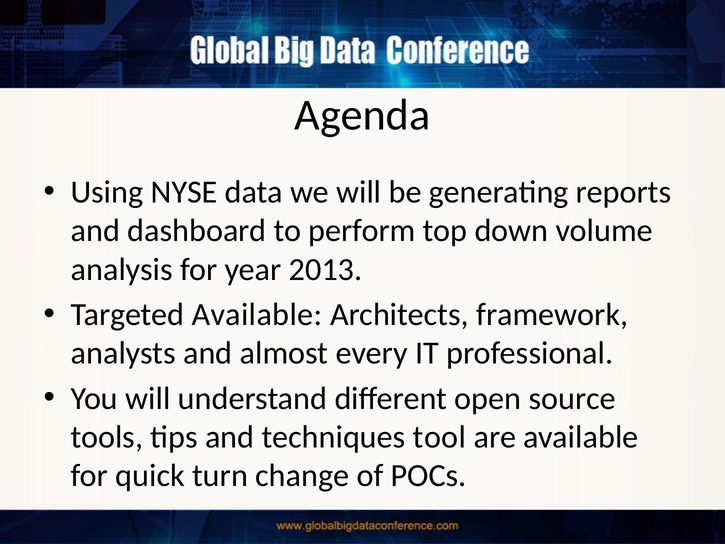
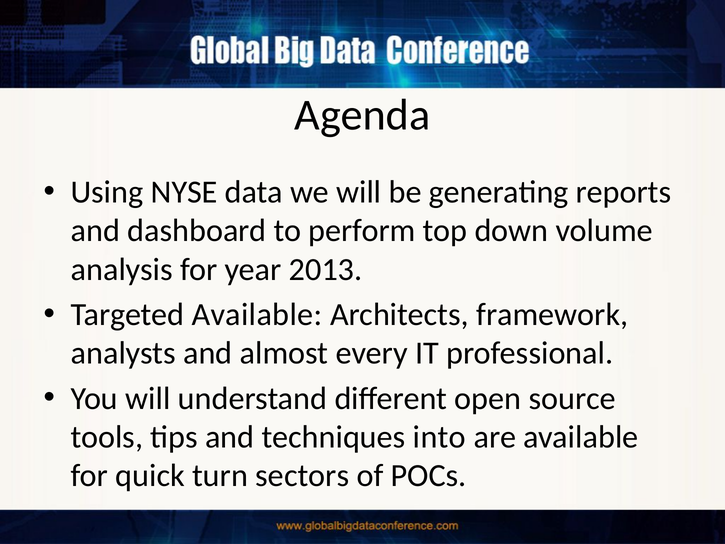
tool: tool -> into
change: change -> sectors
